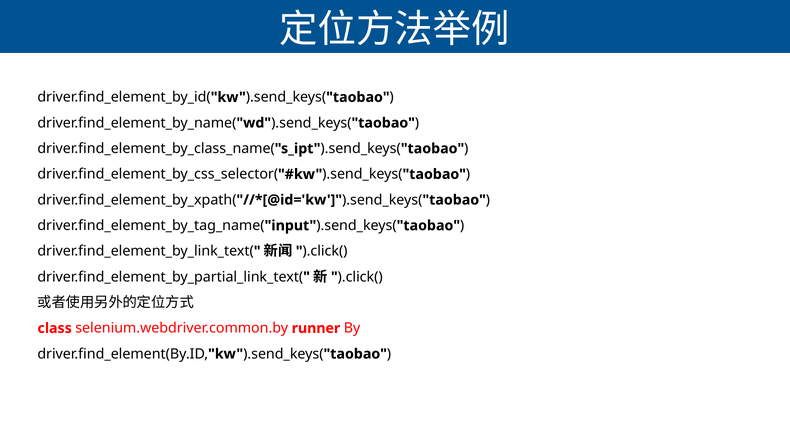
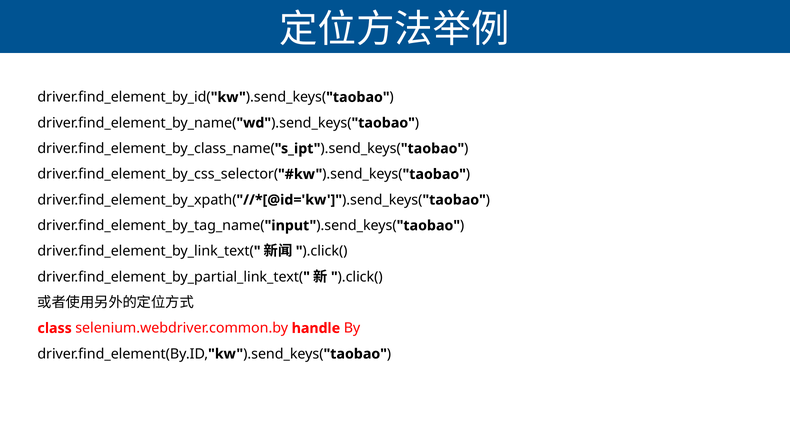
runner: runner -> handle
